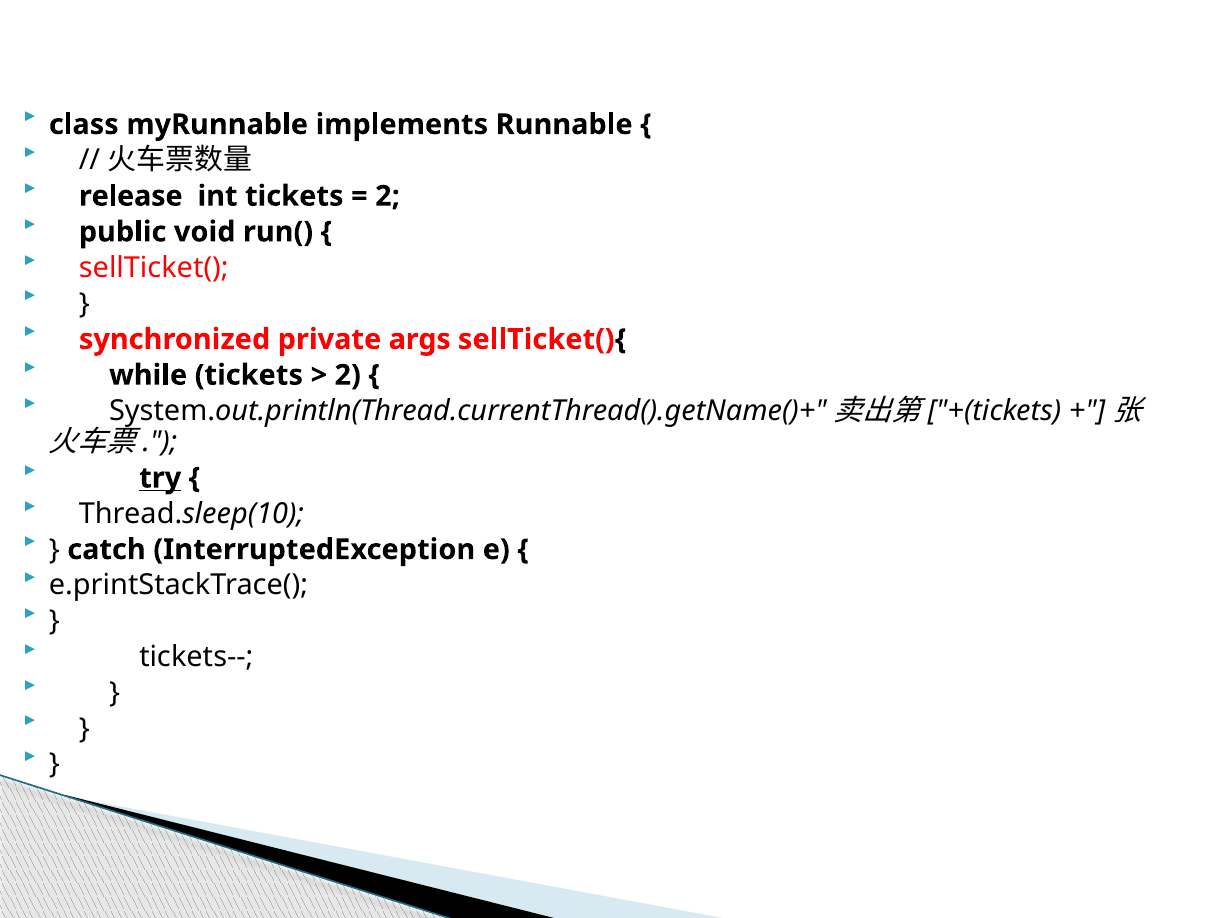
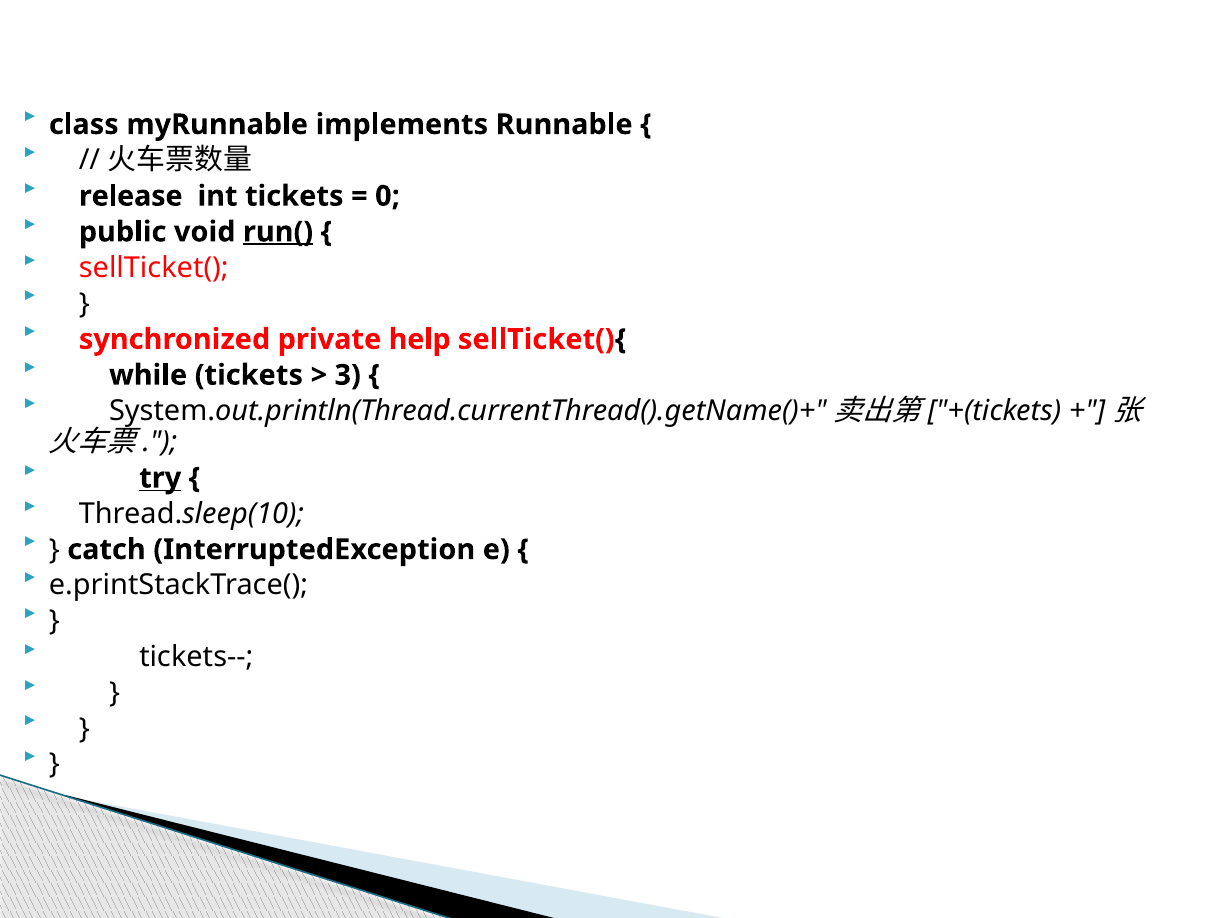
2 at (387, 196): 2 -> 0
run( underline: none -> present
args: args -> help
2 at (348, 375): 2 -> 3
